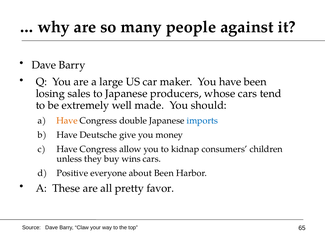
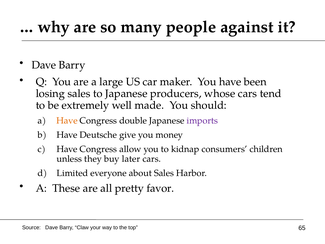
imports colour: blue -> purple
wins: wins -> later
Positive: Positive -> Limited
about Been: Been -> Sales
